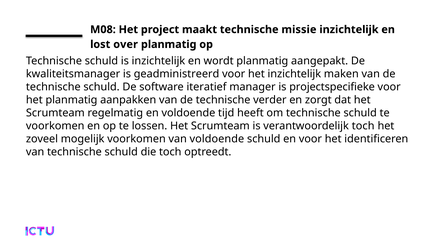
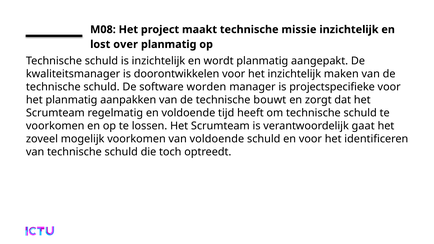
geadministreerd: geadministreerd -> doorontwikkelen
iteratief: iteratief -> worden
verder: verder -> bouwt
verantwoordelijk toch: toch -> gaat
